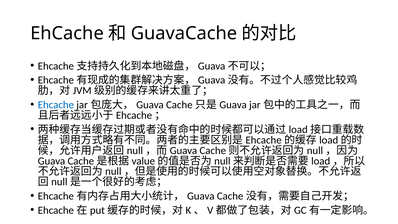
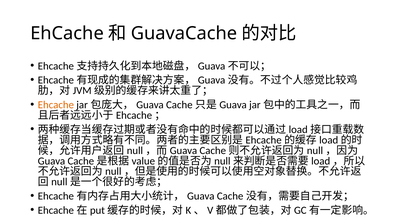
Ehcache at (56, 105) colour: blue -> orange
